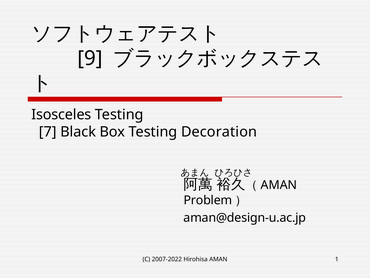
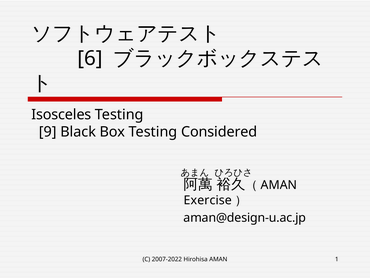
9: 9 -> 6
7: 7 -> 9
Decoration: Decoration -> Considered
Problem: Problem -> Exercise
